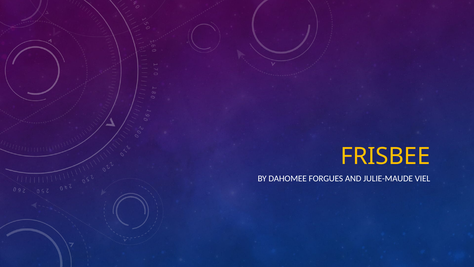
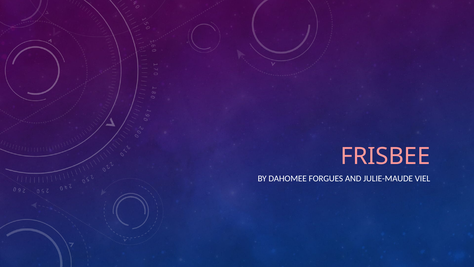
FRISBEE colour: yellow -> pink
